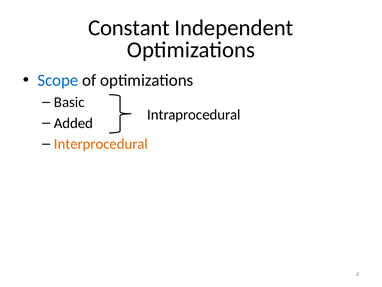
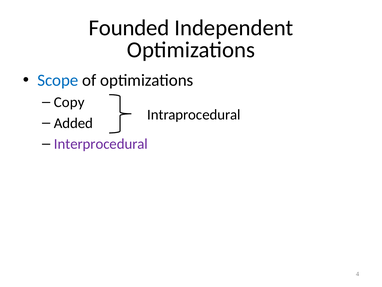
Constant: Constant -> Founded
Basic: Basic -> Copy
Interprocedural colour: orange -> purple
